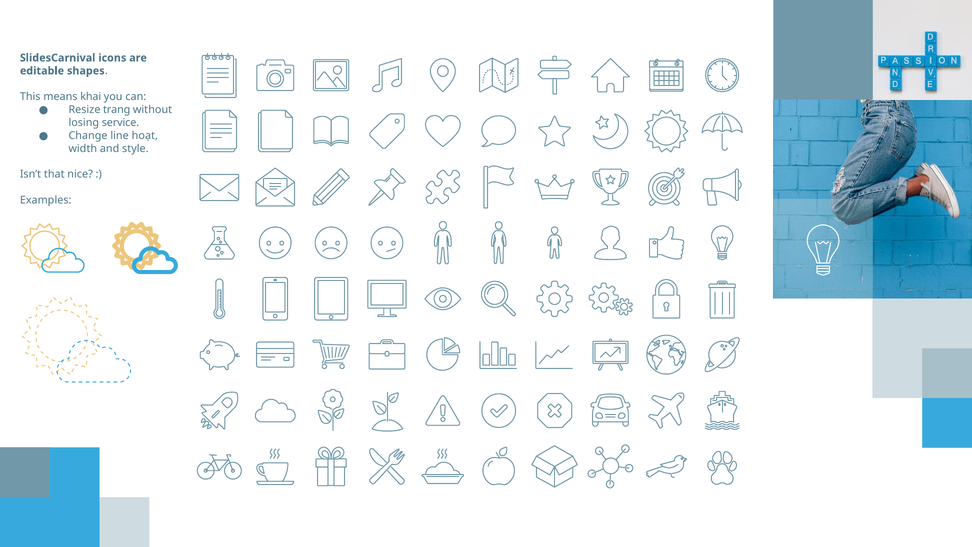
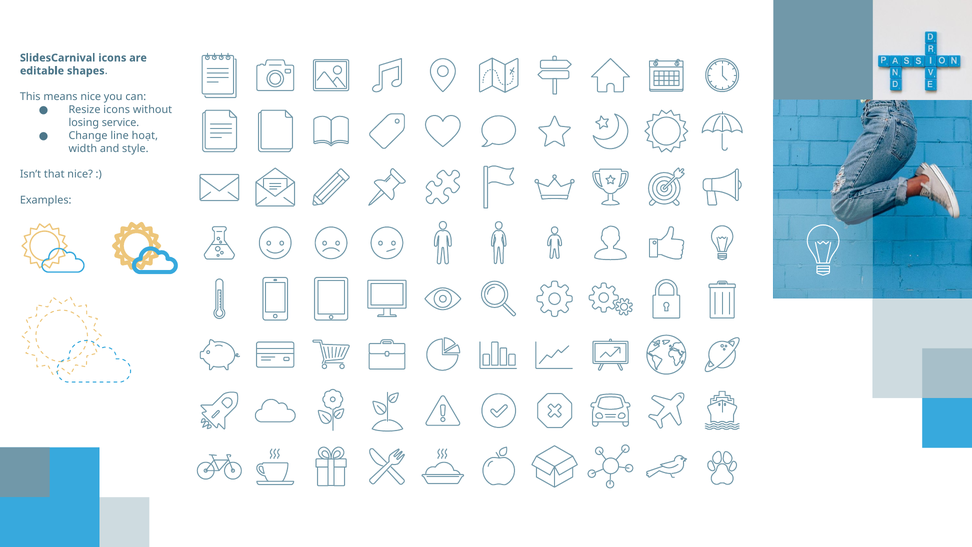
means khai: khai -> nice
Resize trang: trang -> icons
